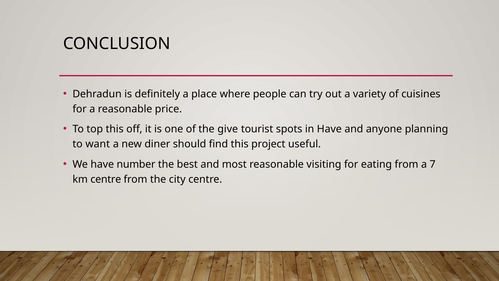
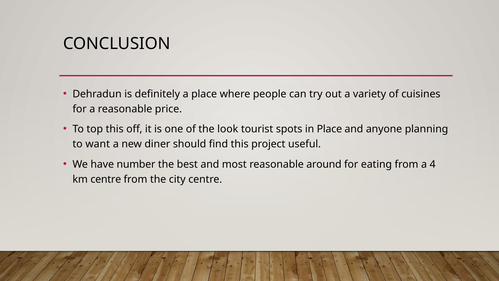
give: give -> look
in Have: Have -> Place
visiting: visiting -> around
7: 7 -> 4
